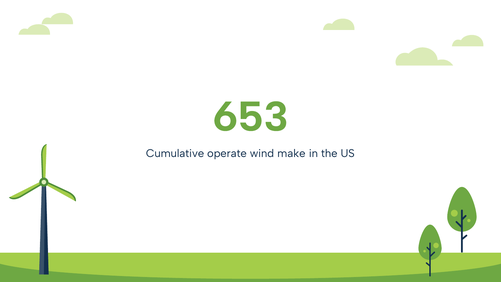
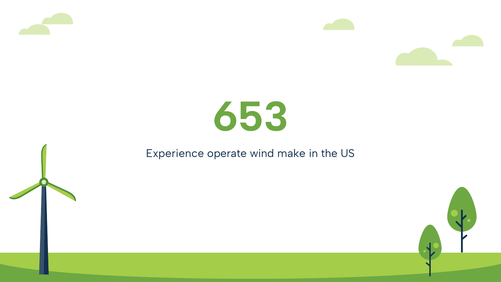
Cumulative: Cumulative -> Experience
